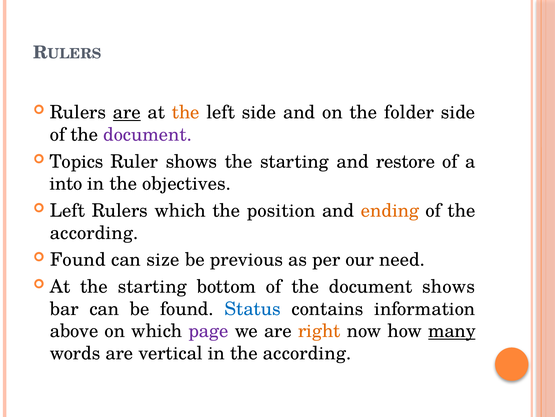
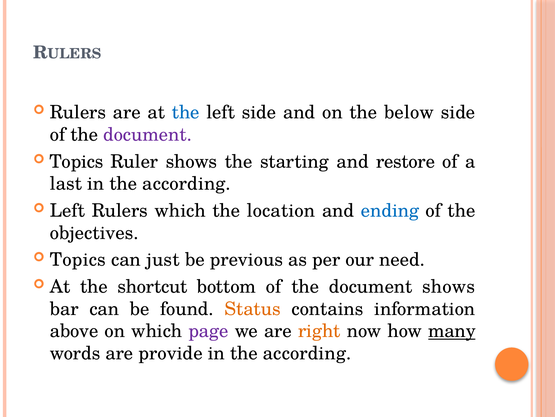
are at (127, 112) underline: present -> none
the at (186, 112) colour: orange -> blue
folder: folder -> below
into: into -> last
objectives at (187, 183): objectives -> according
position: position -> location
ending colour: orange -> blue
according at (94, 233): according -> objectives
Found at (78, 259): Found -> Topics
size: size -> just
At the starting: starting -> shortcut
Status colour: blue -> orange
vertical: vertical -> provide
